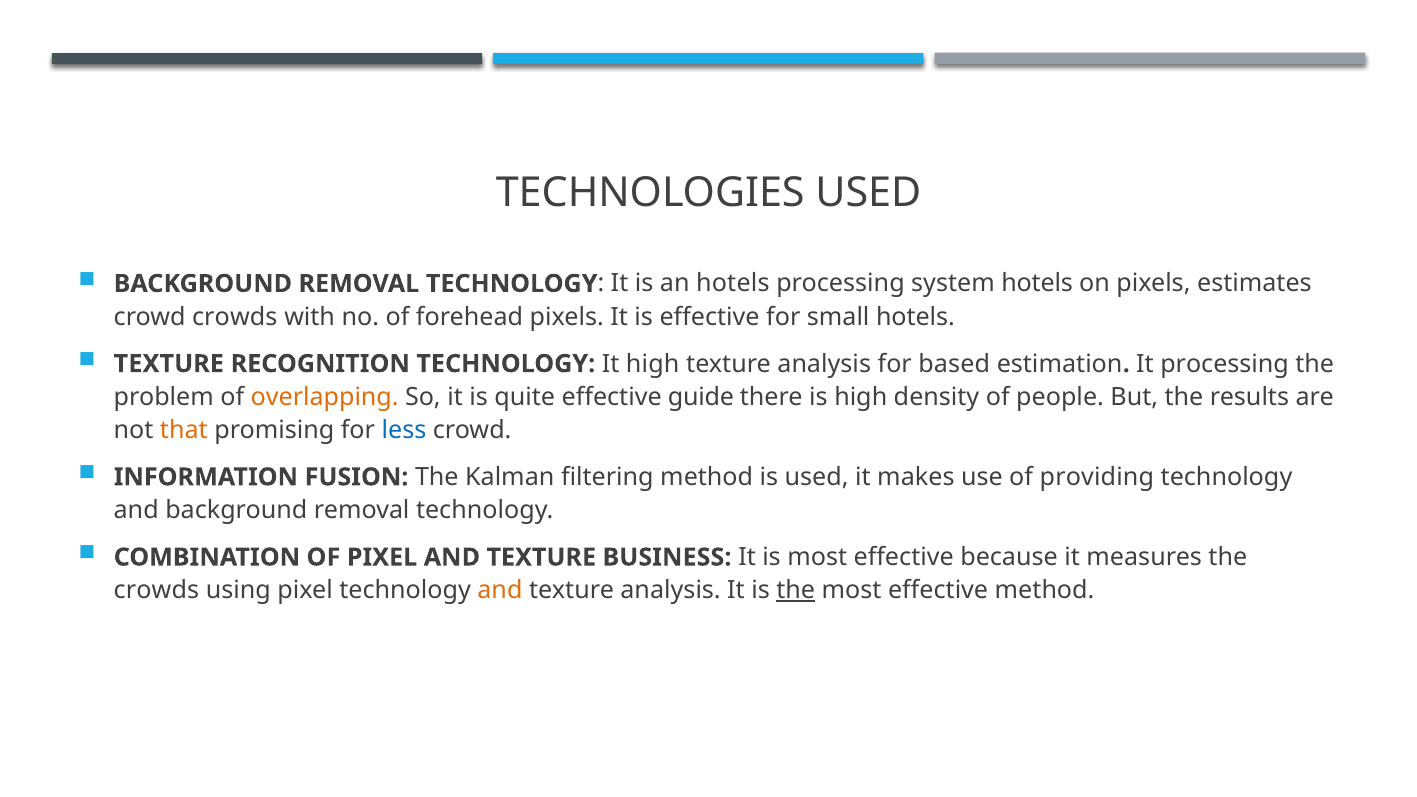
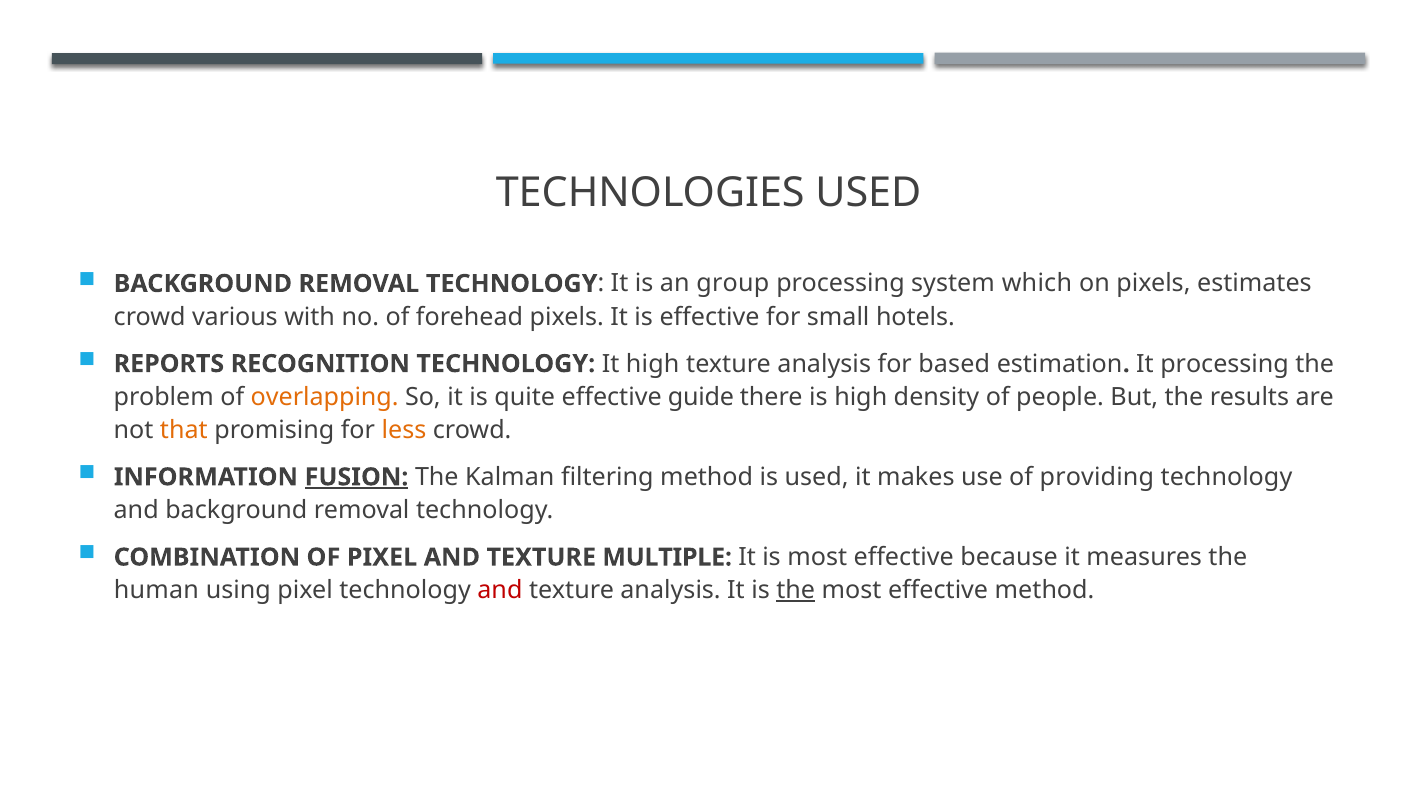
an hotels: hotels -> group
system hotels: hotels -> which
crowd crowds: crowds -> various
TEXTURE at (169, 364): TEXTURE -> REPORTS
less colour: blue -> orange
FUSION underline: none -> present
BUSINESS: BUSINESS -> MULTIPLE
crowds at (156, 590): crowds -> human
and at (500, 590) colour: orange -> red
